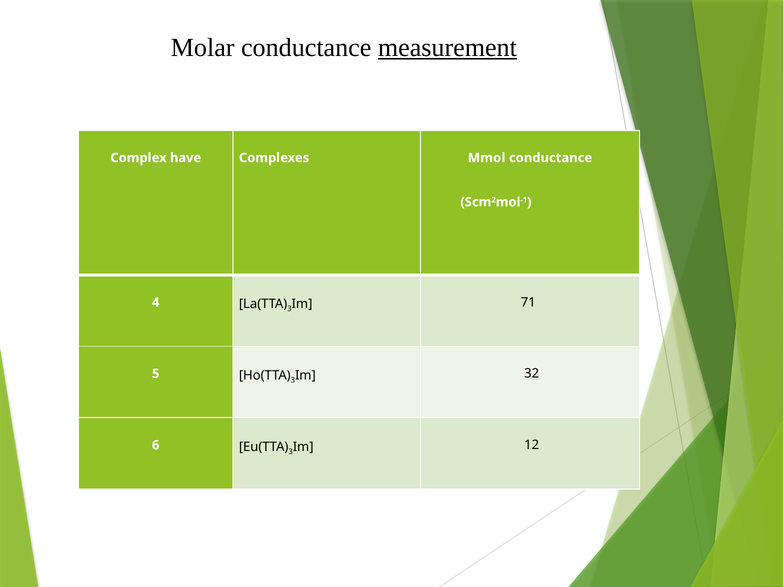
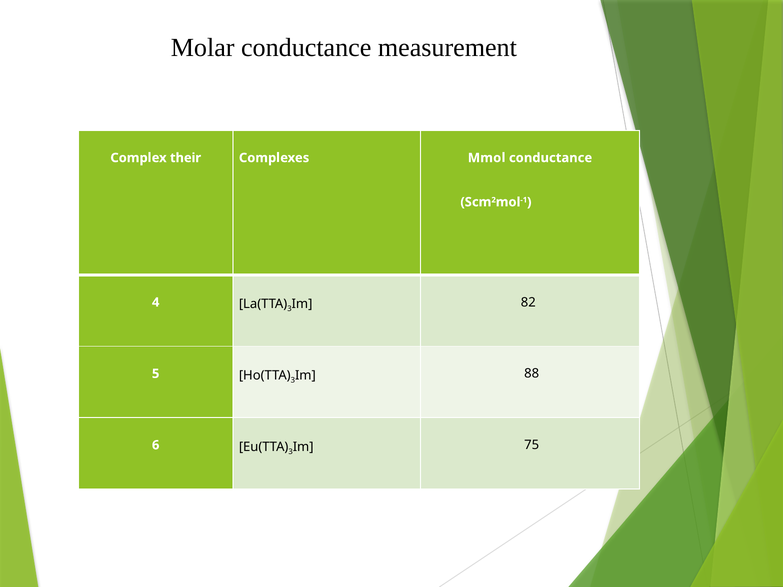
measurement underline: present -> none
have: have -> their
71: 71 -> 82
32: 32 -> 88
12: 12 -> 75
